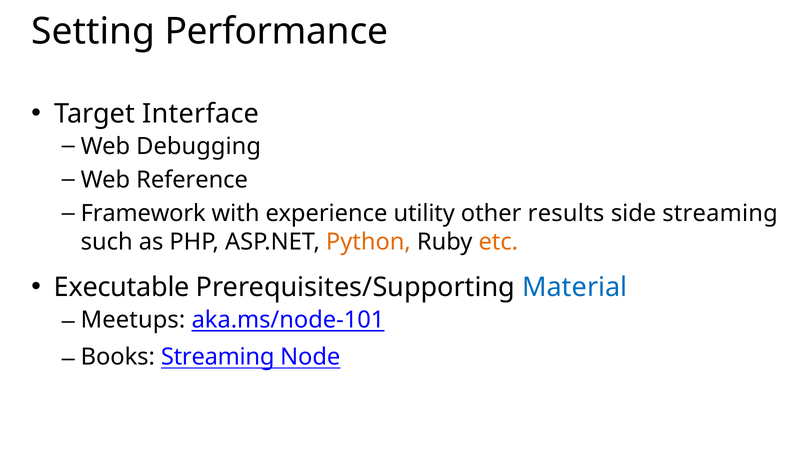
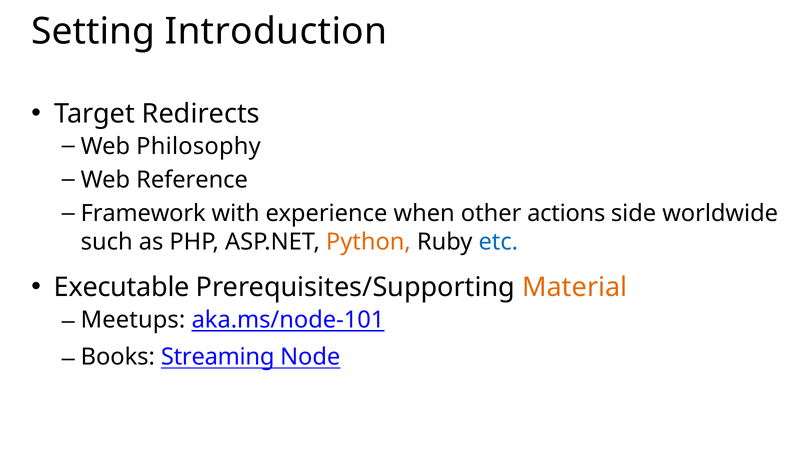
Performance: Performance -> Introduction
Interface: Interface -> Redirects
Debugging: Debugging -> Philosophy
utility: utility -> when
results: results -> actions
side streaming: streaming -> worldwide
etc colour: orange -> blue
Material colour: blue -> orange
